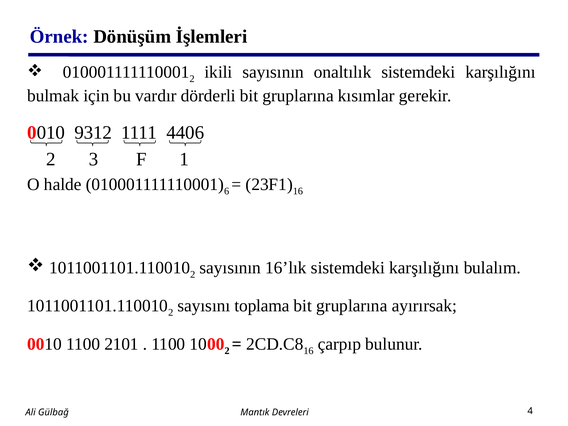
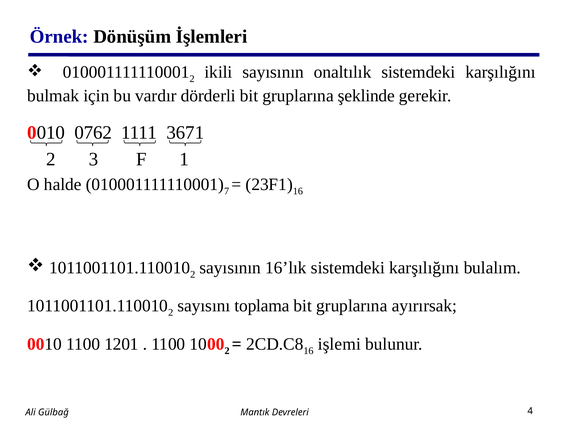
kısımlar: kısımlar -> şeklinde
9312: 9312 -> 0762
4406: 4406 -> 3671
6: 6 -> 7
2101: 2101 -> 1201
çarpıp: çarpıp -> işlemi
